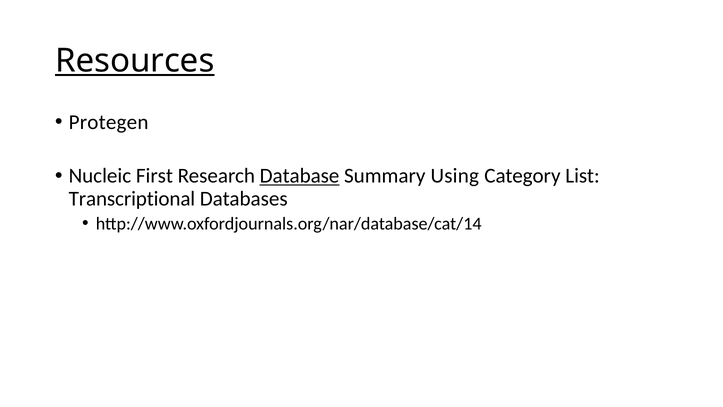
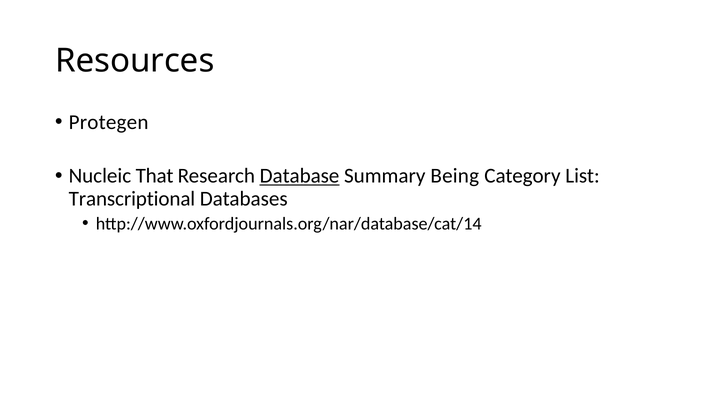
Resources underline: present -> none
First: First -> That
Using: Using -> Being
